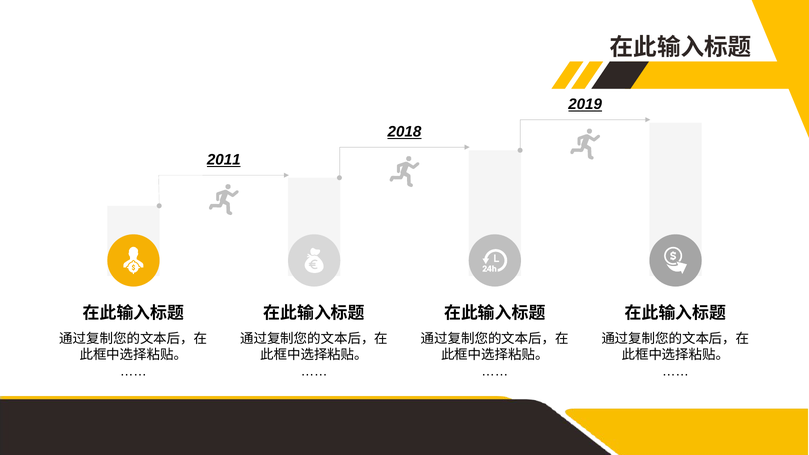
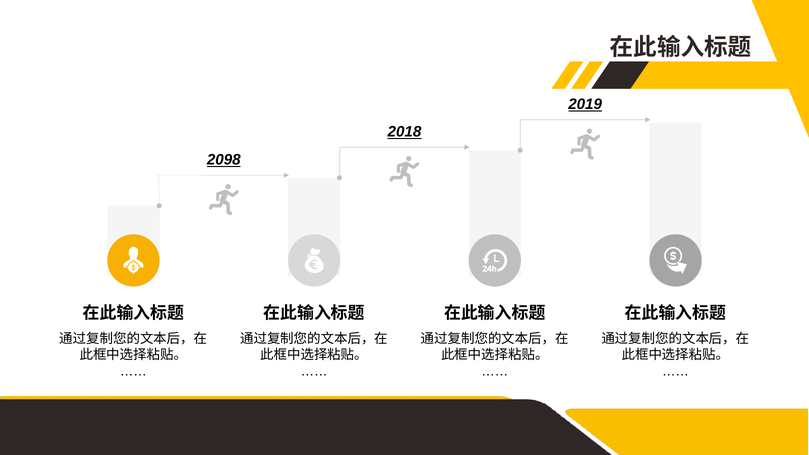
2011: 2011 -> 2098
